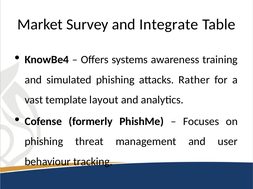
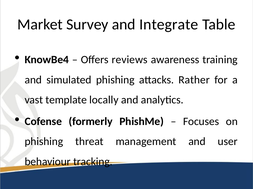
systems: systems -> reviews
layout: layout -> locally
